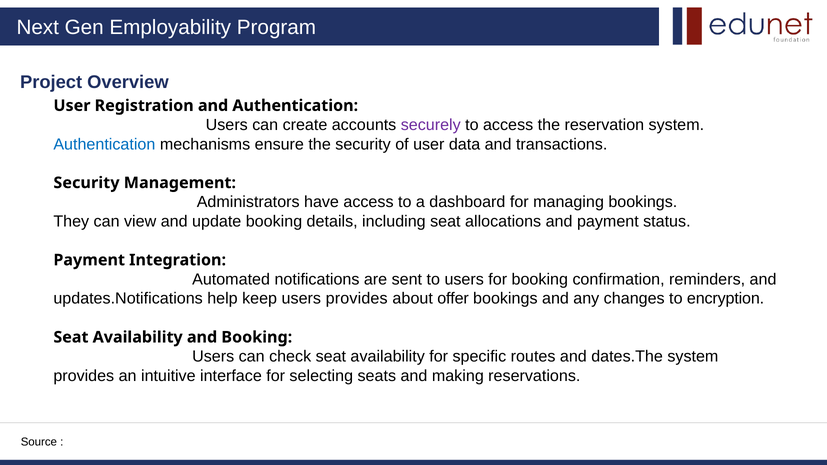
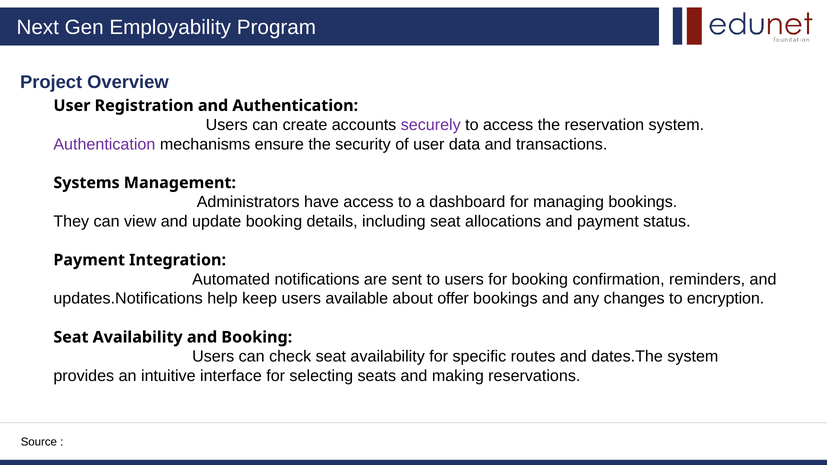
Authentication at (104, 144) colour: blue -> purple
Security at (86, 183): Security -> Systems
users provides: provides -> available
